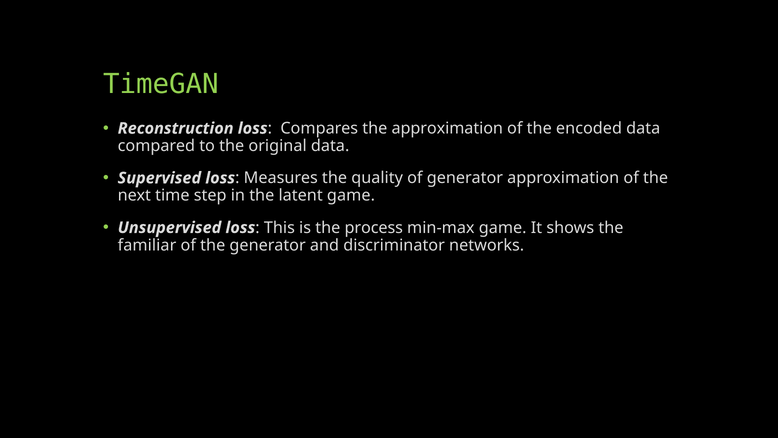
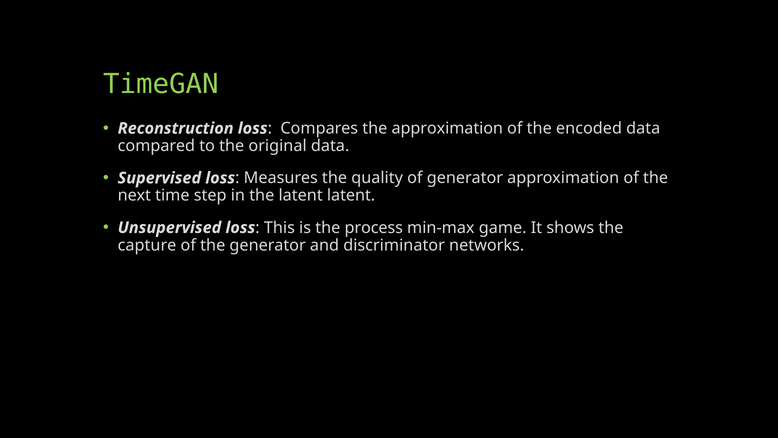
latent game: game -> latent
familiar: familiar -> capture
